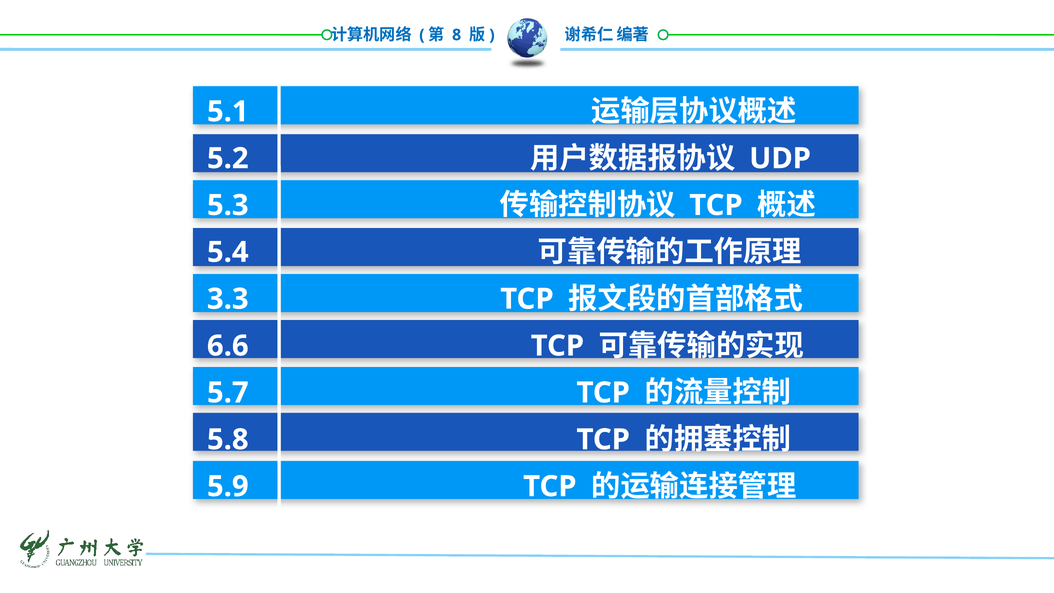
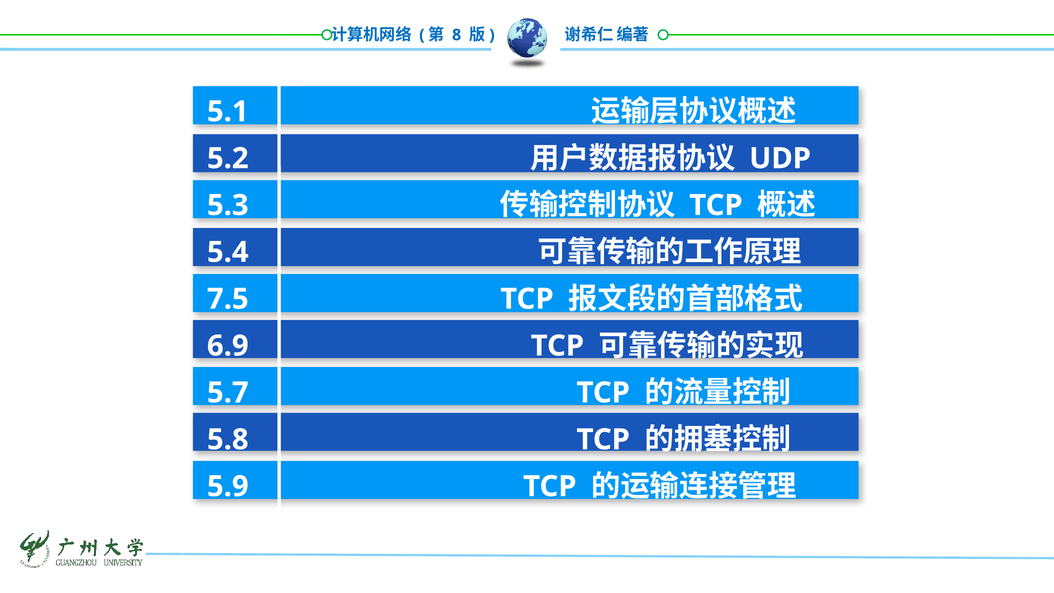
3.3: 3.3 -> 7.5
6.6: 6.6 -> 6.9
